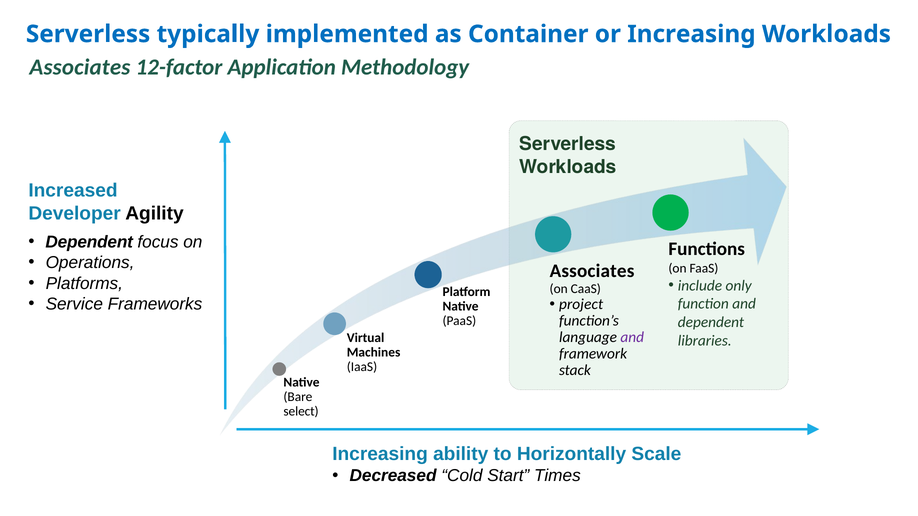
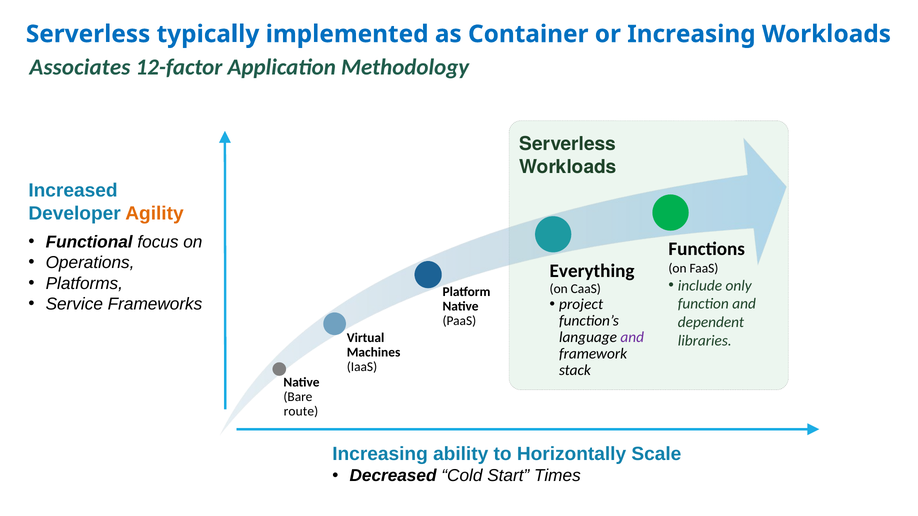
Agility colour: black -> orange
Dependent at (89, 242): Dependent -> Functional
Associates at (592, 271): Associates -> Everything
select: select -> route
